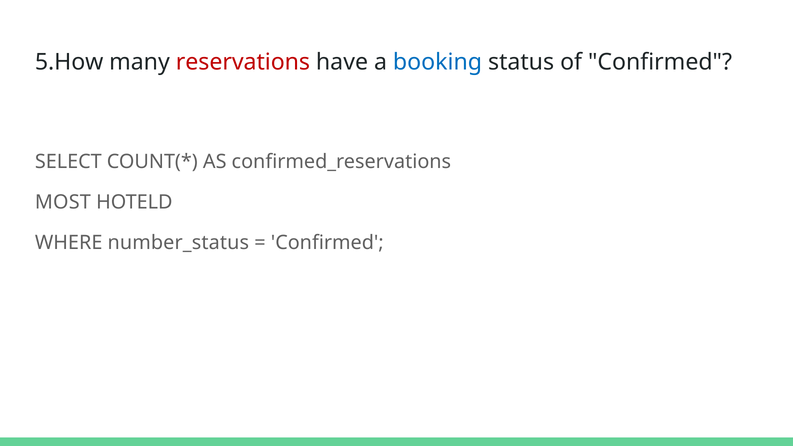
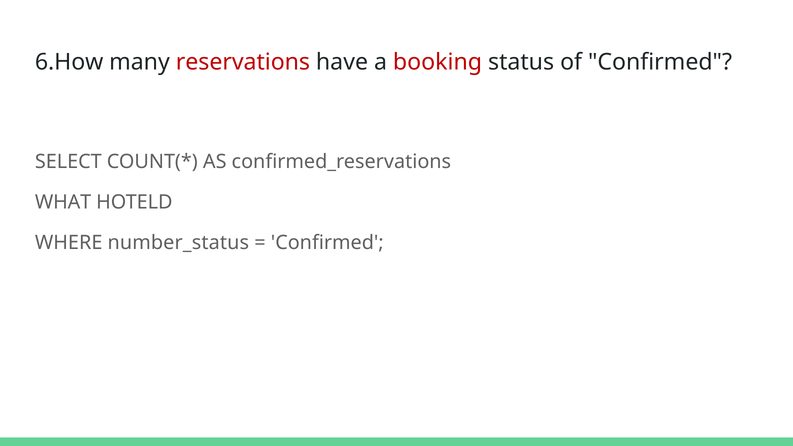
5.How: 5.How -> 6.How
booking colour: blue -> red
MOST: MOST -> WHAT
